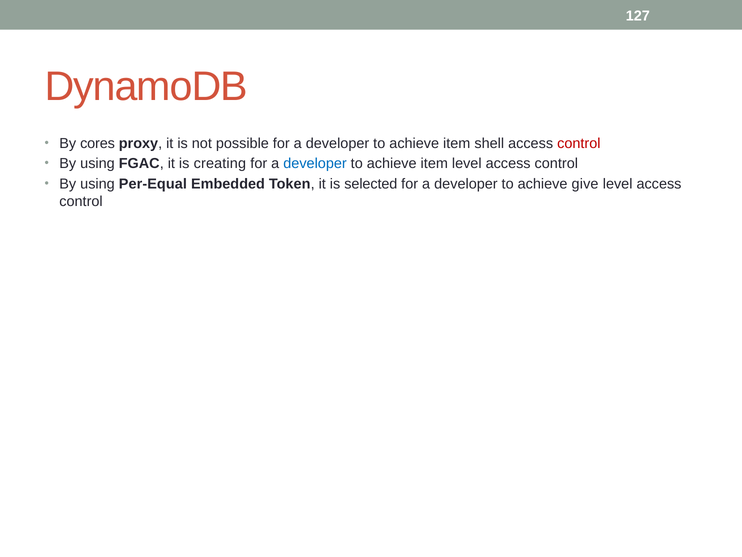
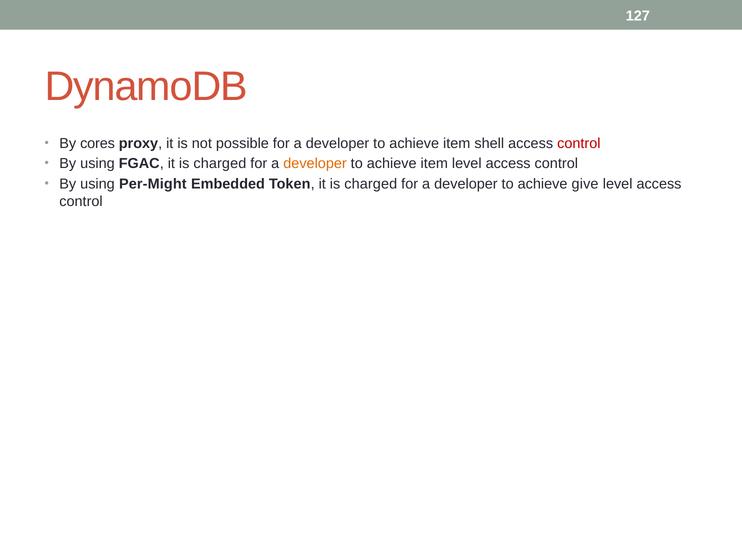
FGAC it is creating: creating -> charged
developer at (315, 164) colour: blue -> orange
Per-Equal: Per-Equal -> Per-Might
Token it is selected: selected -> charged
